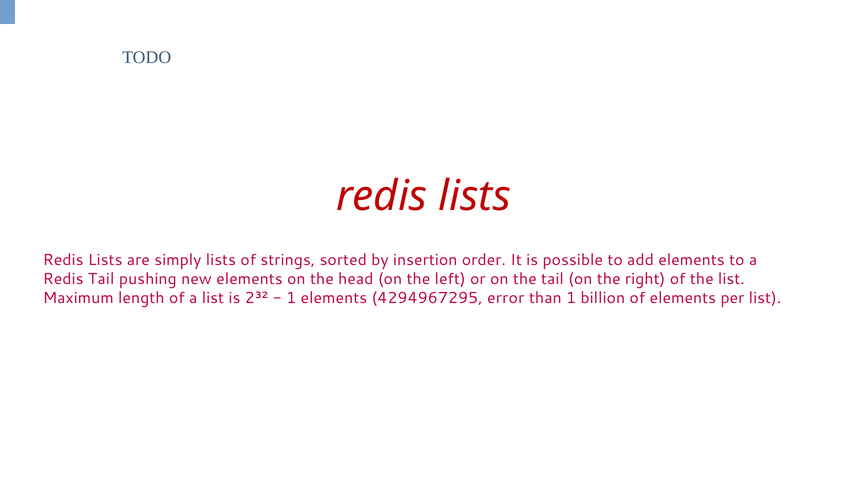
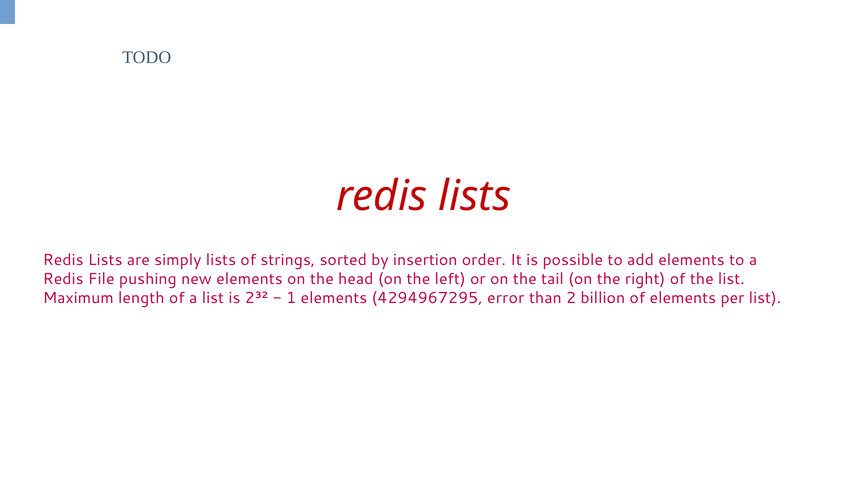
Redis Tail: Tail -> File
than 1: 1 -> 2
